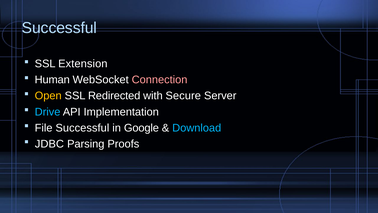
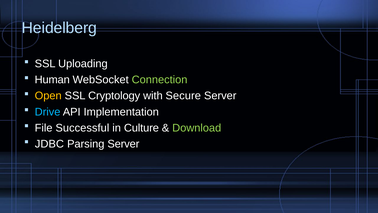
Successful at (59, 28): Successful -> Heidelberg
Extension: Extension -> Uploading
Connection colour: pink -> light green
Redirected: Redirected -> Cryptology
Google: Google -> Culture
Download colour: light blue -> light green
Parsing Proofs: Proofs -> Server
